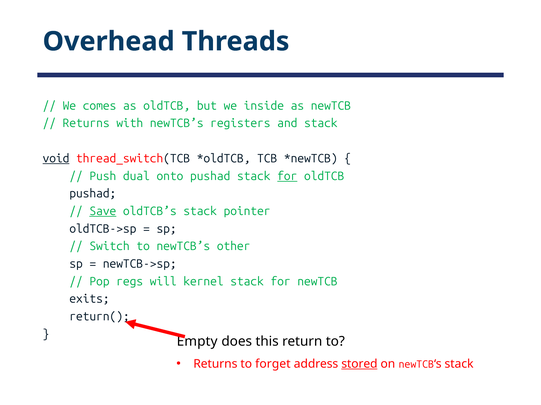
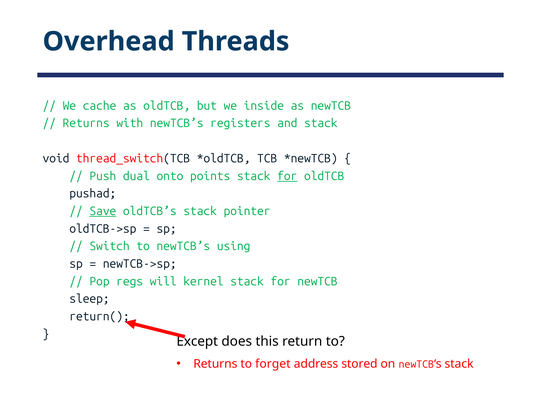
comes: comes -> cache
void underline: present -> none
onto pushad: pushad -> points
other: other -> using
exits: exits -> sleep
Empty: Empty -> Except
stored underline: present -> none
